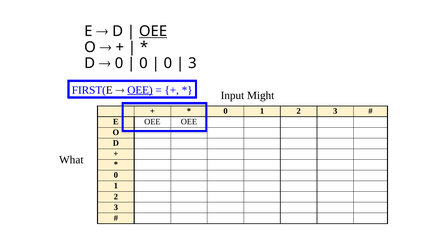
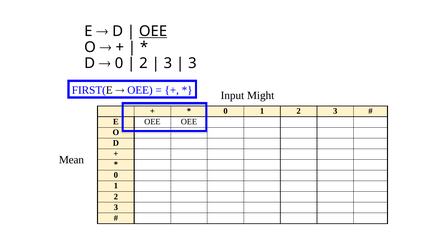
0 at (143, 63): 0 -> 2
0 at (168, 63): 0 -> 3
OEE at (140, 90) underline: present -> none
What: What -> Mean
